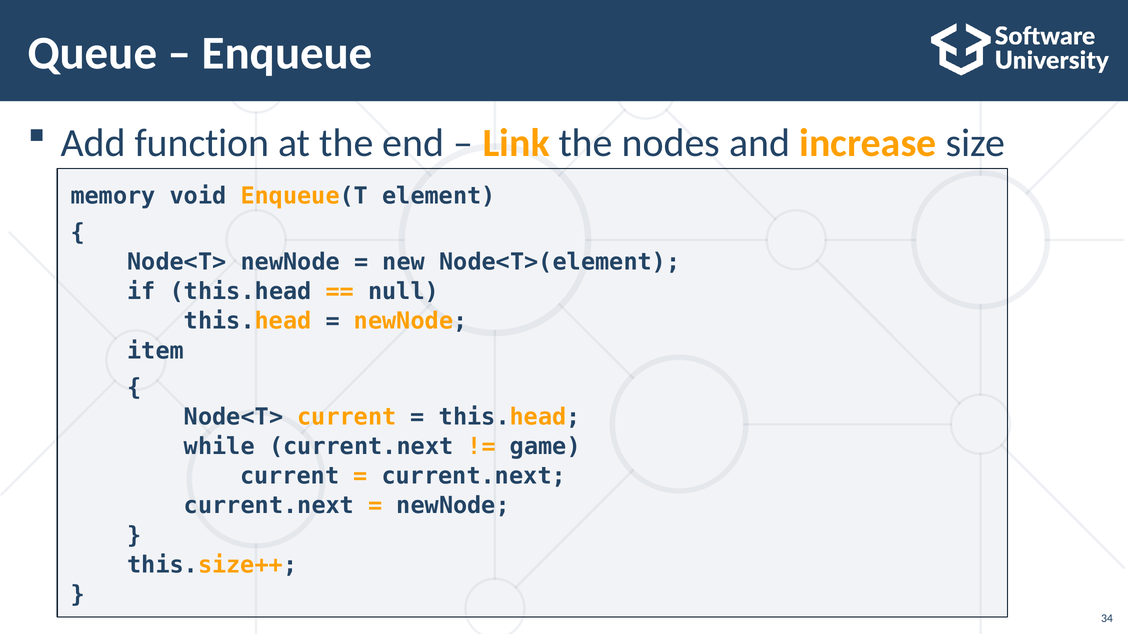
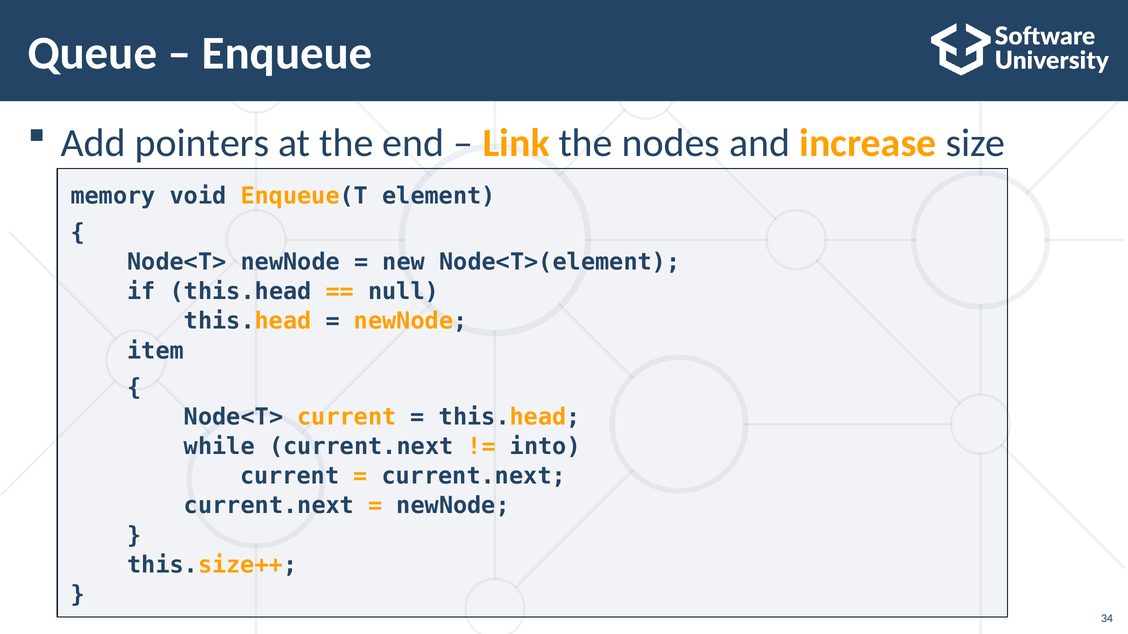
function: function -> pointers
game: game -> into
